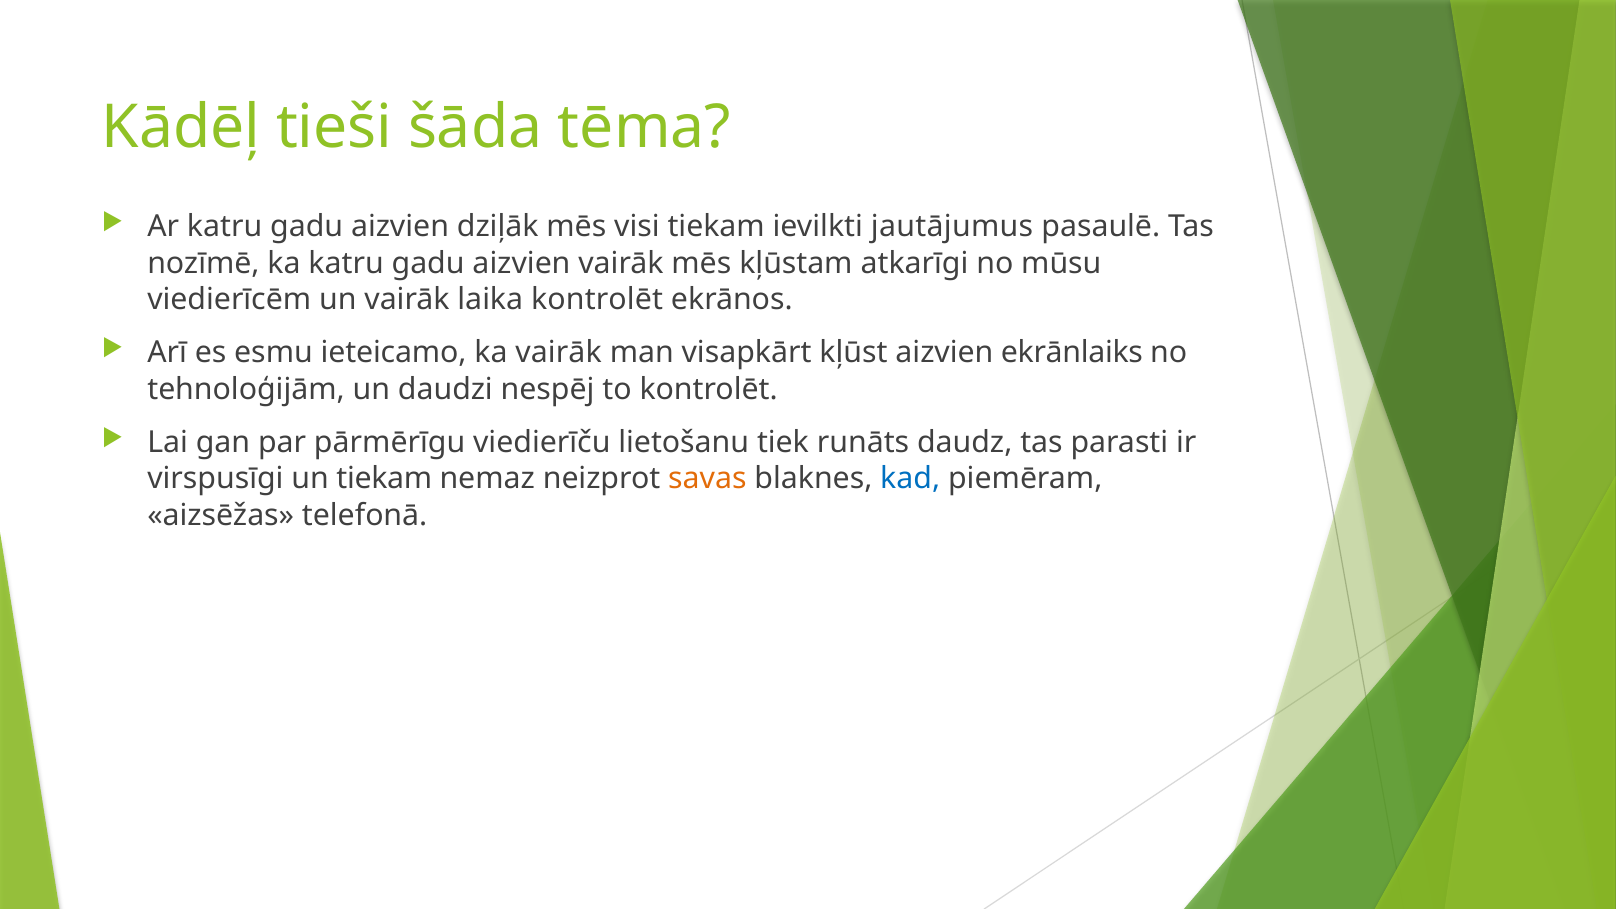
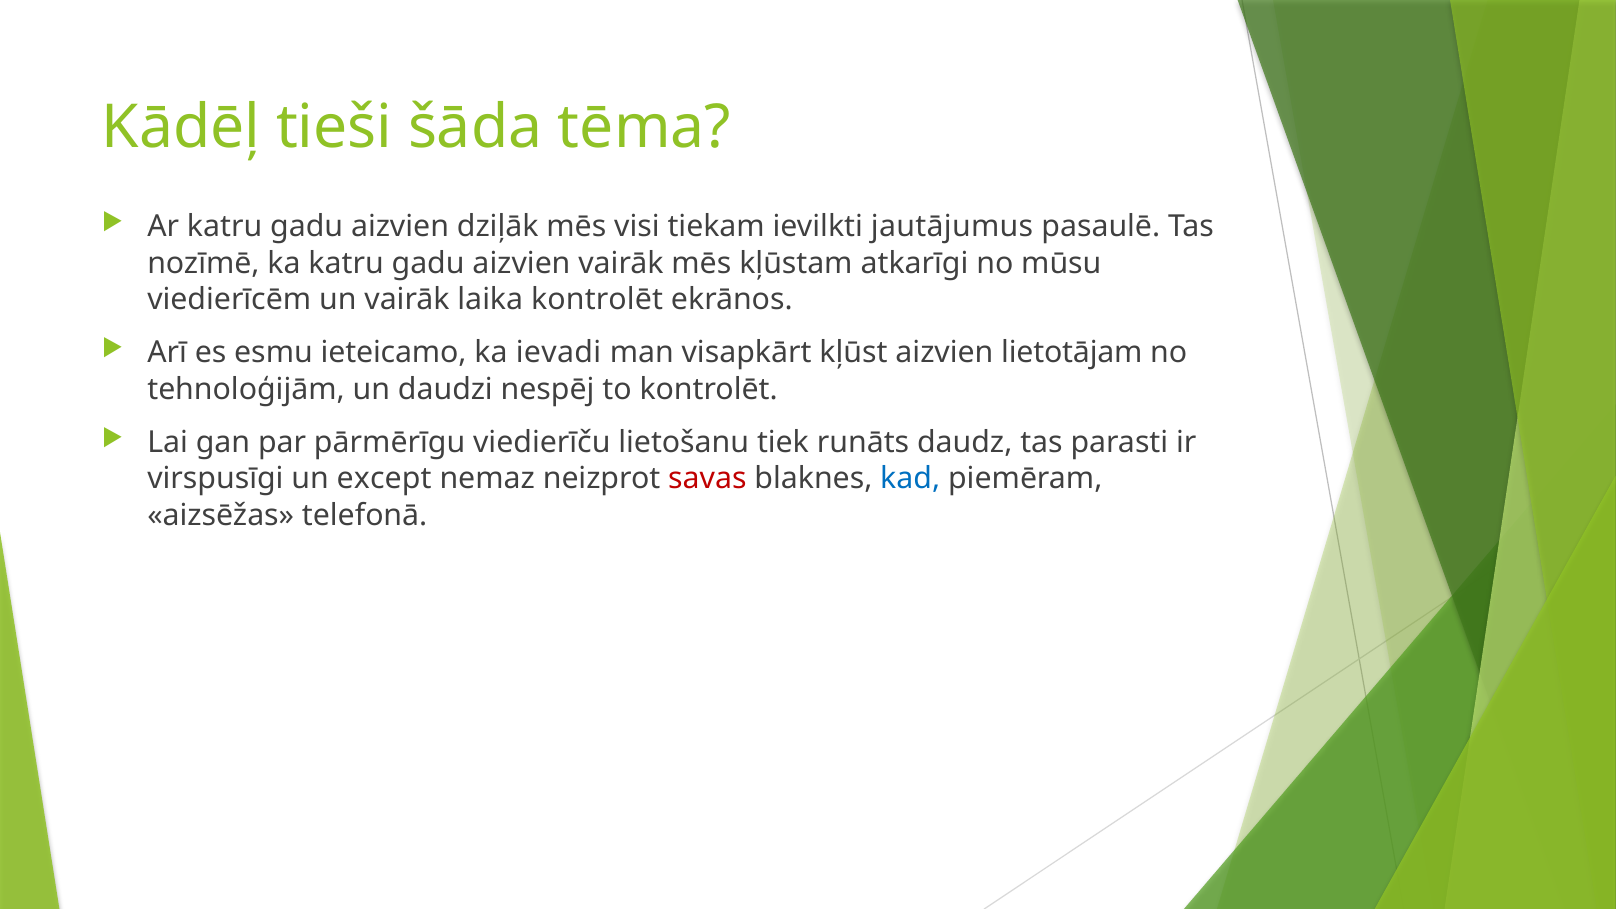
ka vairāk: vairāk -> ievadi
ekrānlaiks: ekrānlaiks -> lietotājam
un tiekam: tiekam -> except
savas colour: orange -> red
